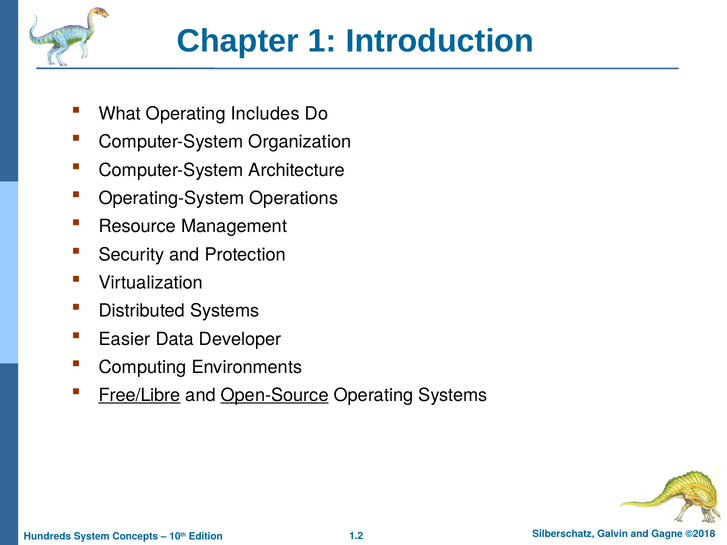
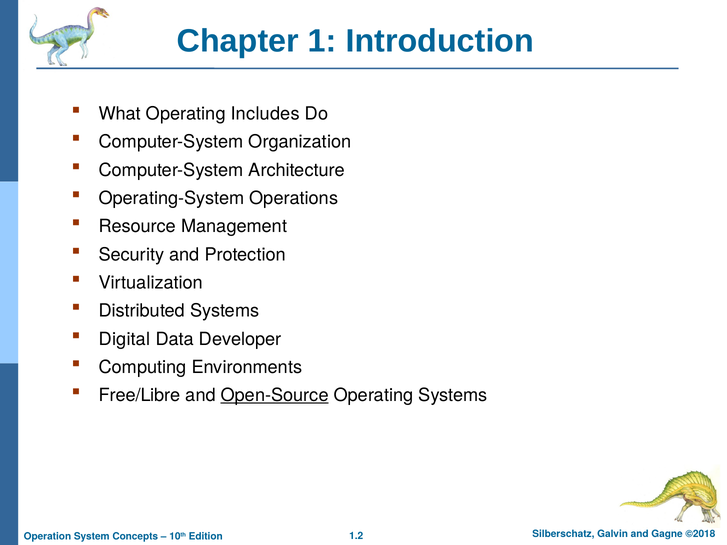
Easier: Easier -> Digital
Free/Libre underline: present -> none
Hundreds: Hundreds -> Operation
